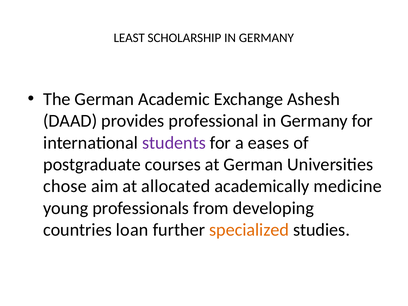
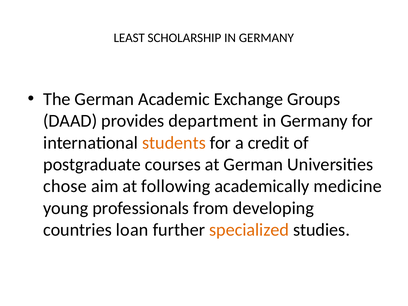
Ashesh: Ashesh -> Groups
professional: professional -> department
students colour: purple -> orange
eases: eases -> credit
allocated: allocated -> following
